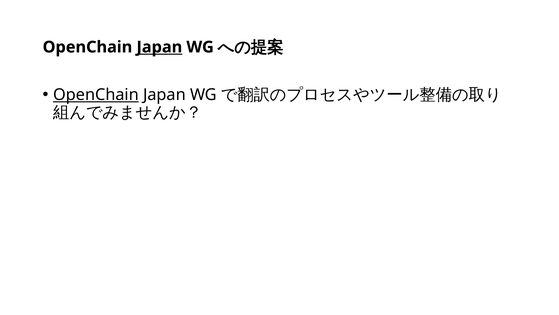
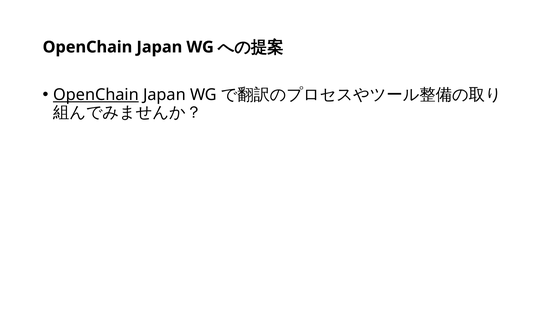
Japan at (159, 47) underline: present -> none
